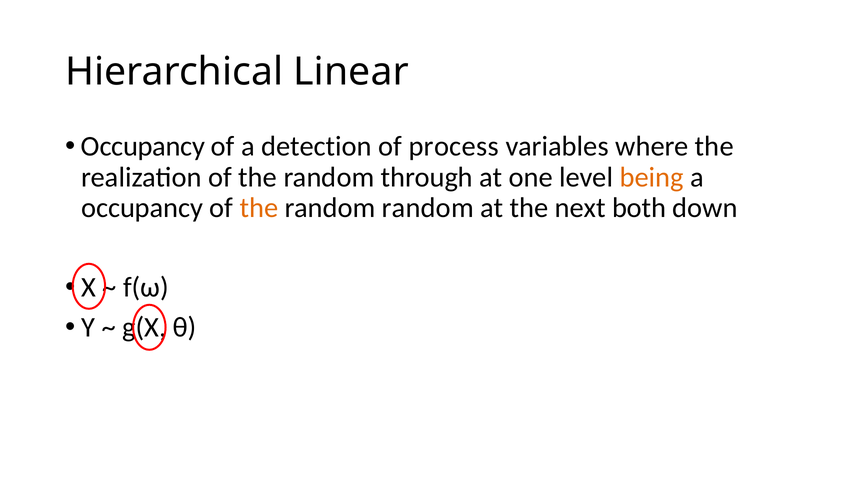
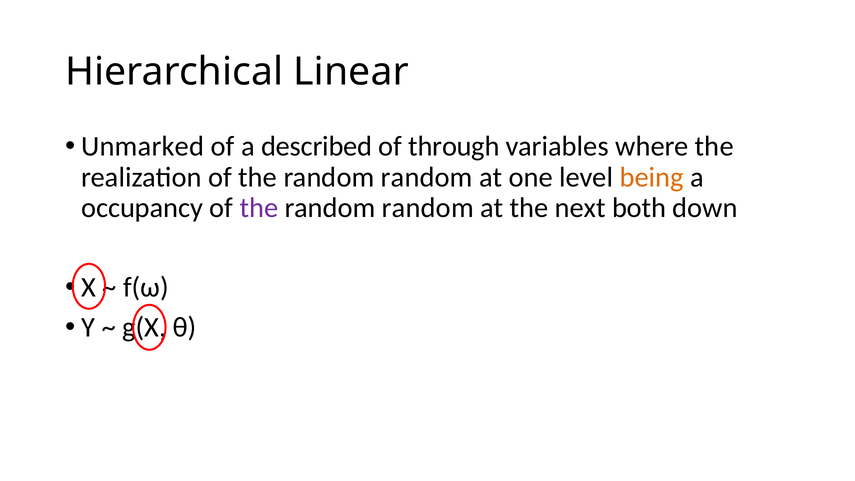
Occupancy at (143, 146): Occupancy -> Unmarked
detection: detection -> described
process: process -> through
through at (427, 177): through -> random
the at (259, 208) colour: orange -> purple
